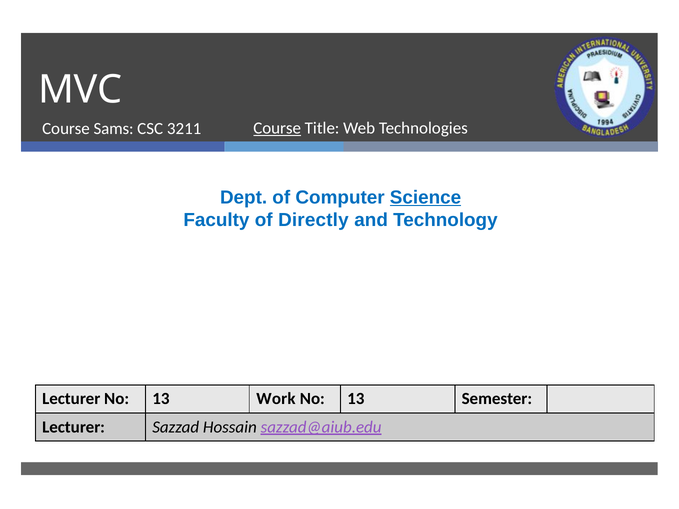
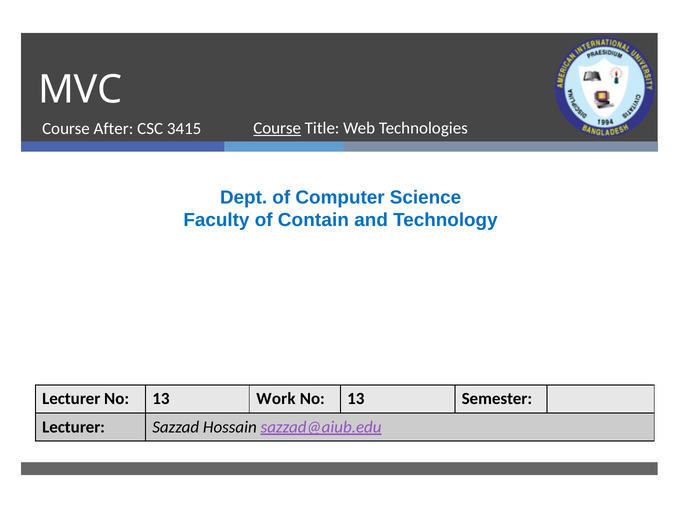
Sams: Sams -> After
3211: 3211 -> 3415
Science underline: present -> none
Directly: Directly -> Contain
